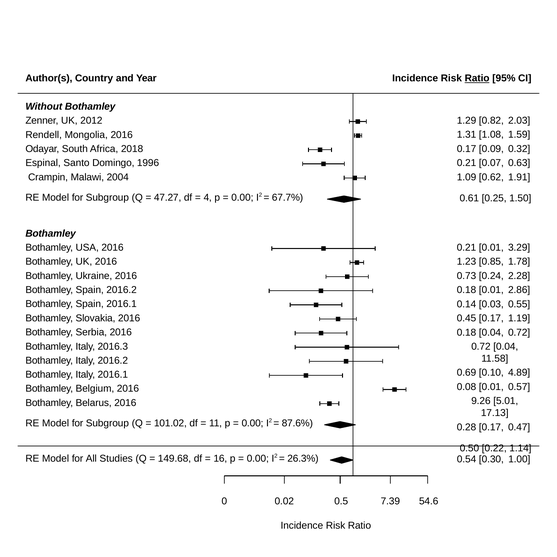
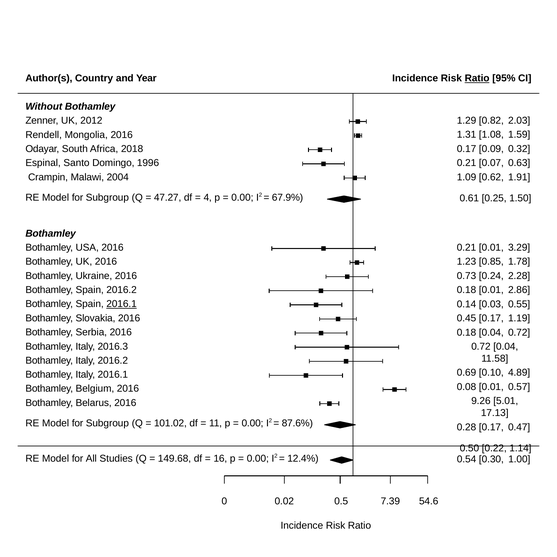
67.7%: 67.7% -> 67.9%
2016.1 at (122, 304) underline: none -> present
26.3%: 26.3% -> 12.4%
